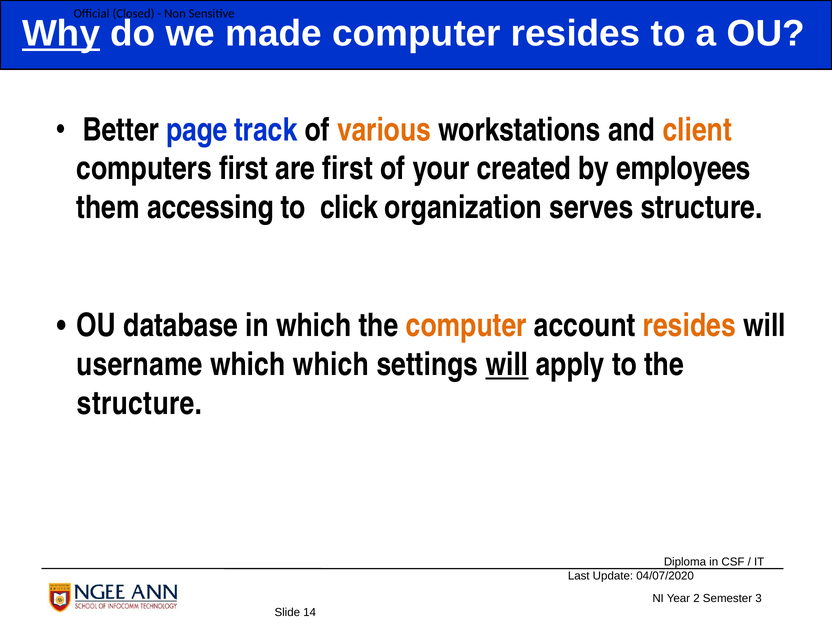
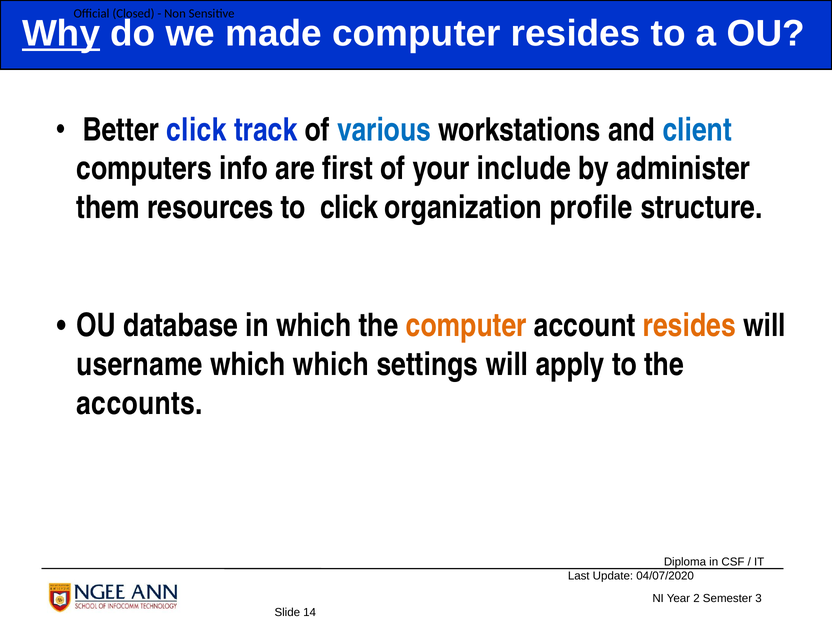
Better page: page -> click
various colour: orange -> blue
client colour: orange -> blue
computers first: first -> info
created: created -> include
employees: employees -> administer
accessing: accessing -> resources
serves: serves -> profile
will at (507, 365) underline: present -> none
structure at (140, 403): structure -> accounts
